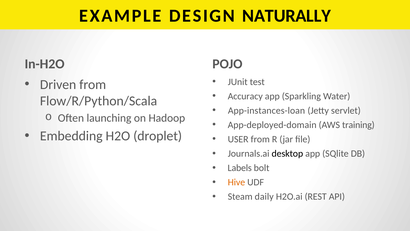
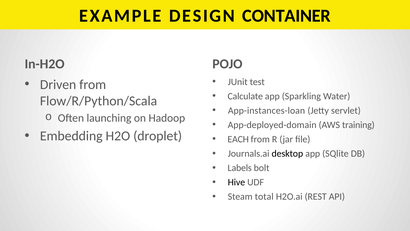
NATURALLY: NATURALLY -> CONTAINER
Accuracy: Accuracy -> Calculate
USER: USER -> EACH
Hive colour: orange -> black
daily: daily -> total
